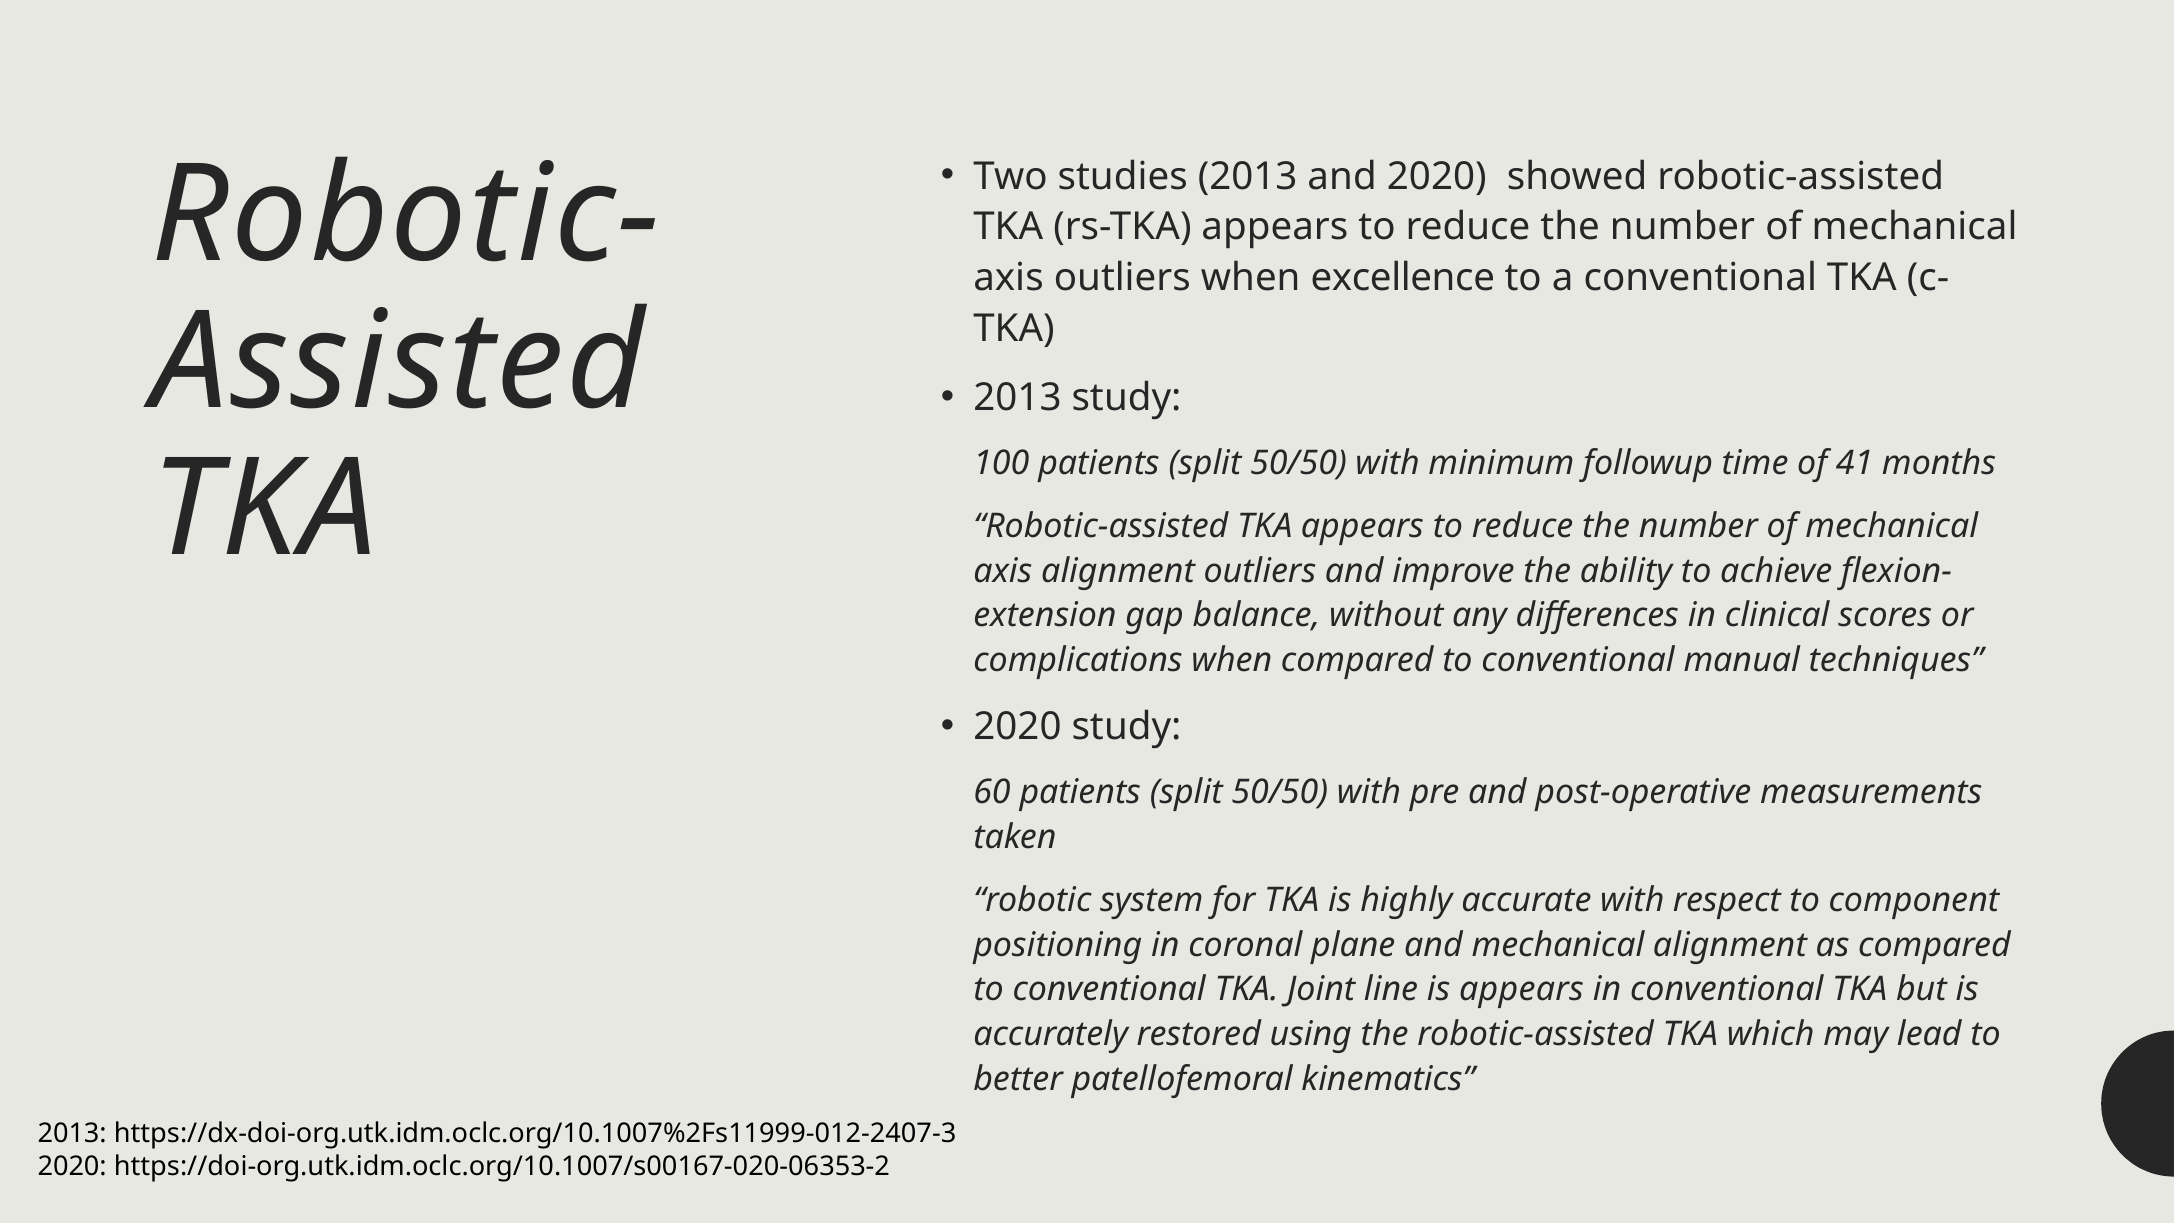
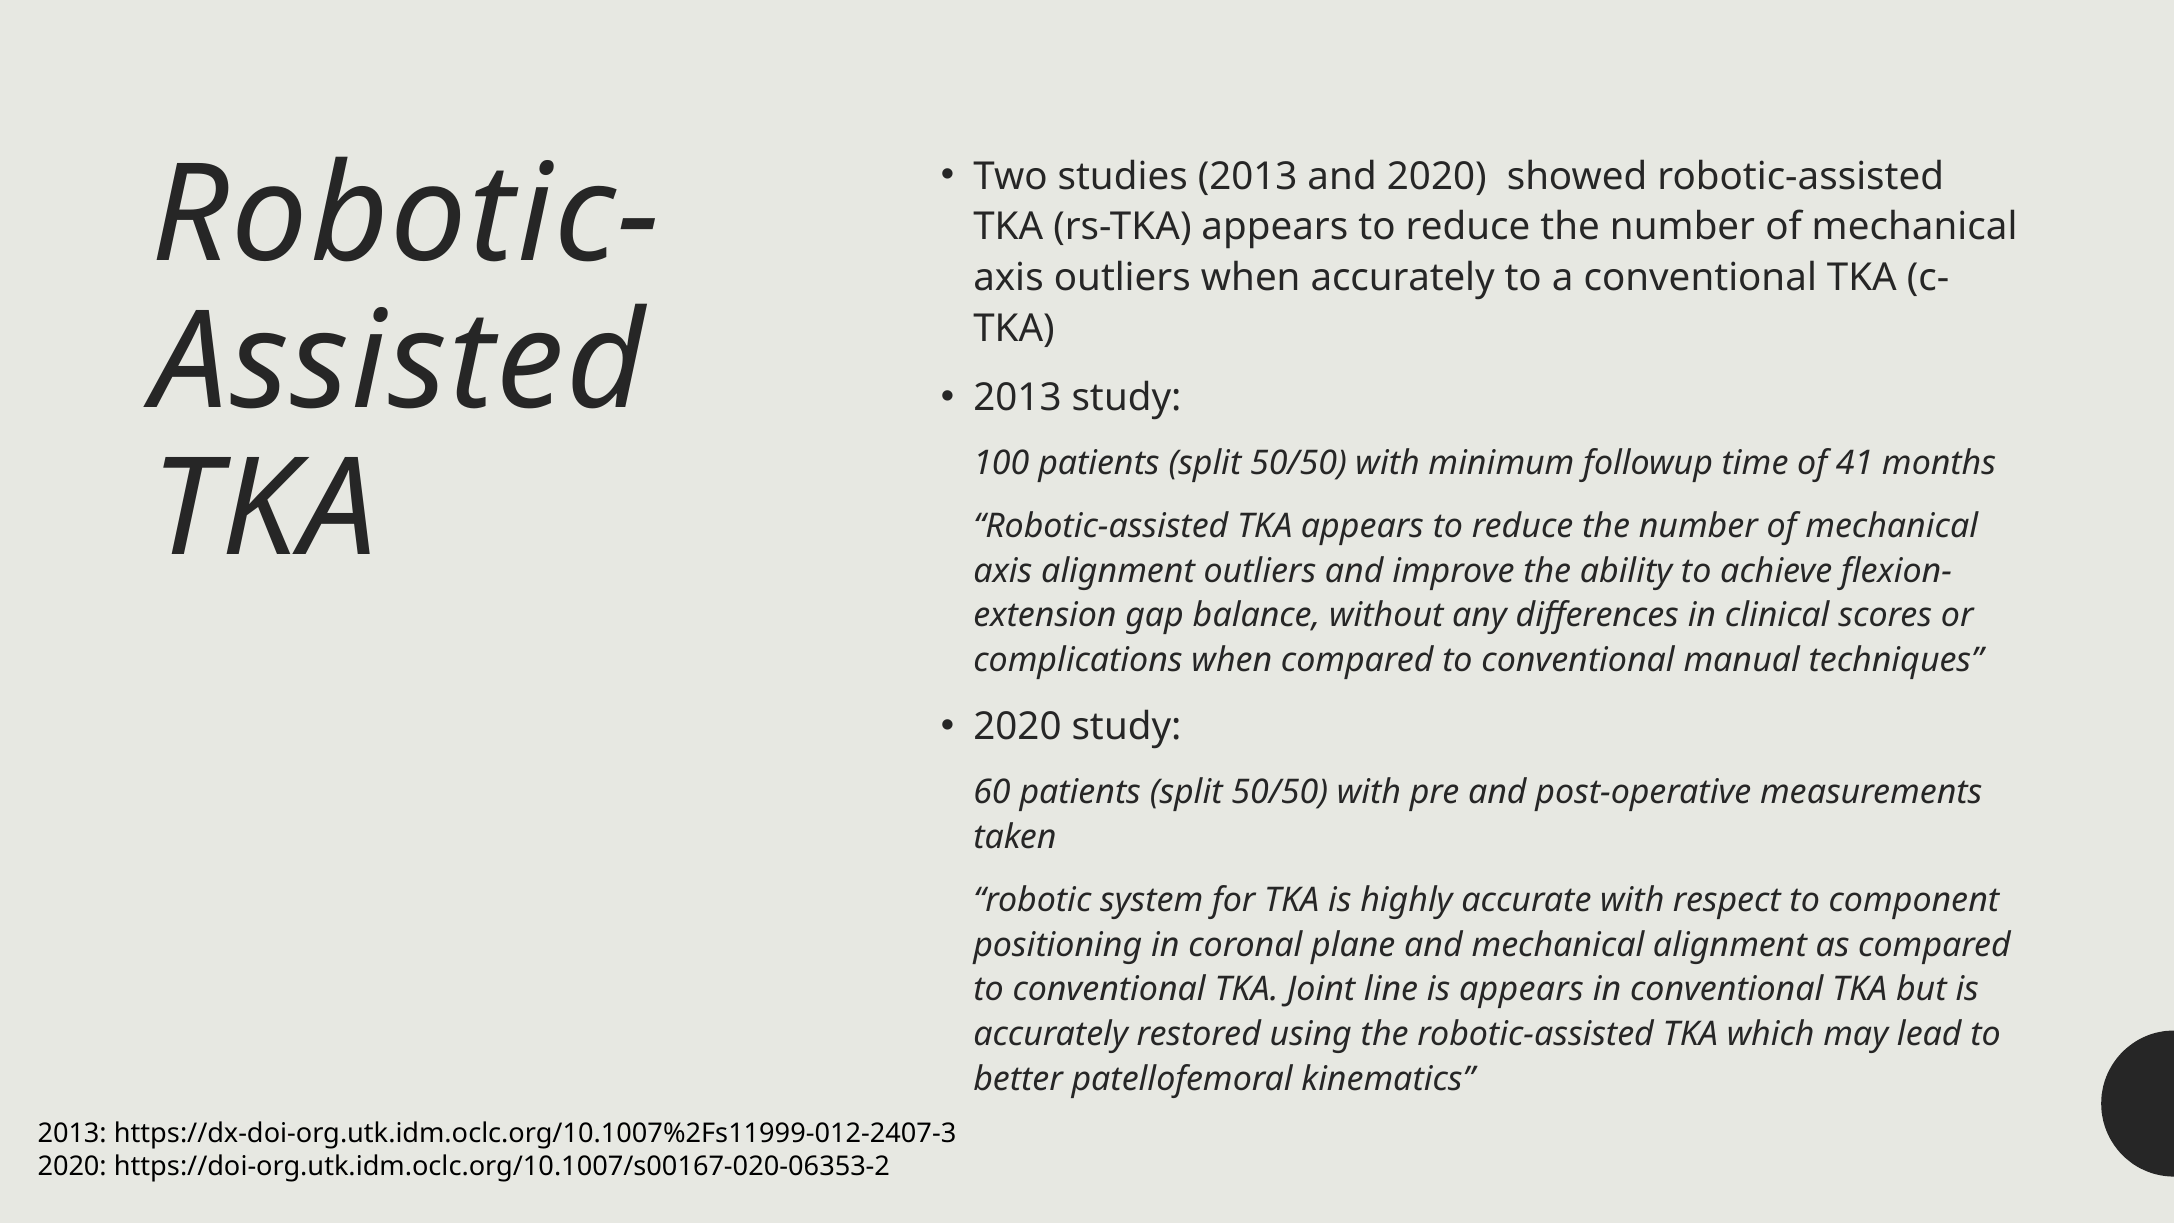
when excellence: excellence -> accurately
